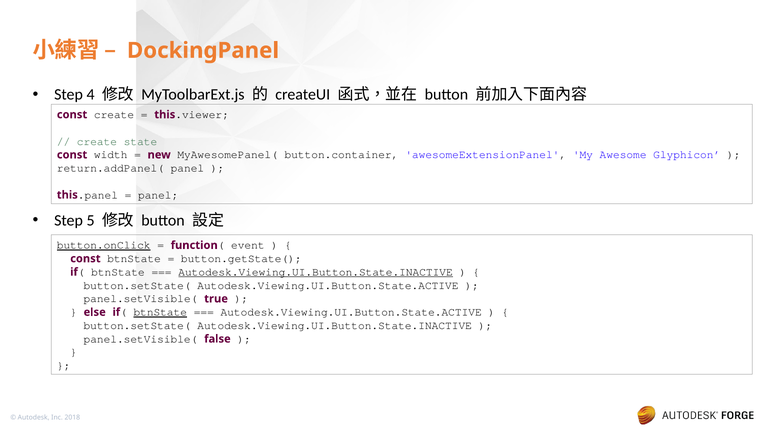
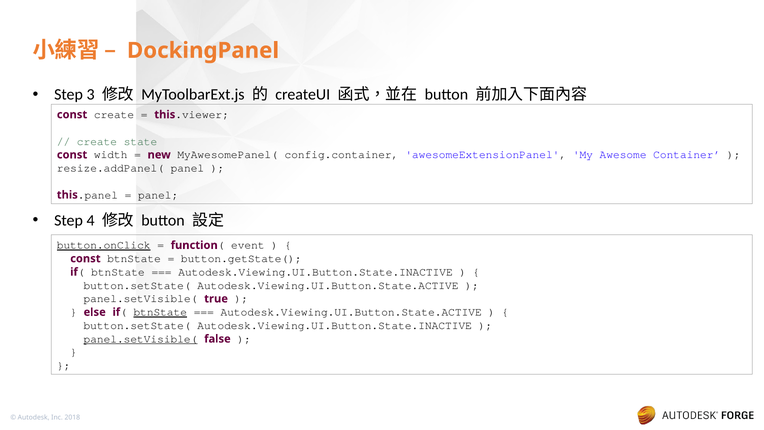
4: 4 -> 3
button.container: button.container -> config.container
Glyphicon: Glyphicon -> Container
return.addPanel(: return.addPanel( -> resize.addPanel(
5: 5 -> 4
Autodesk.Viewing.UI.Button.State.INACTIVE at (316, 272) underline: present -> none
panel.setVisible( at (140, 339) underline: none -> present
